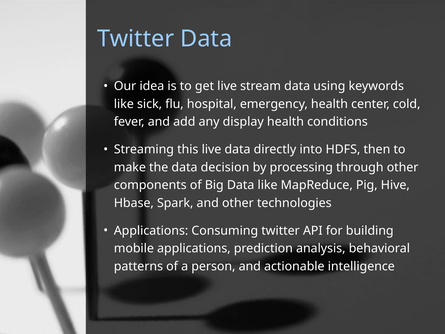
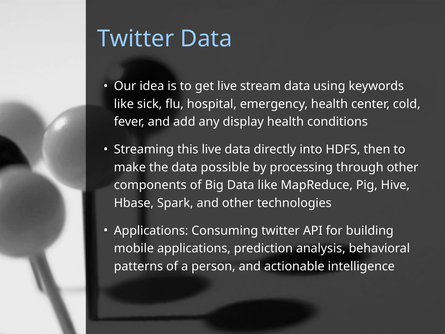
decision: decision -> possible
